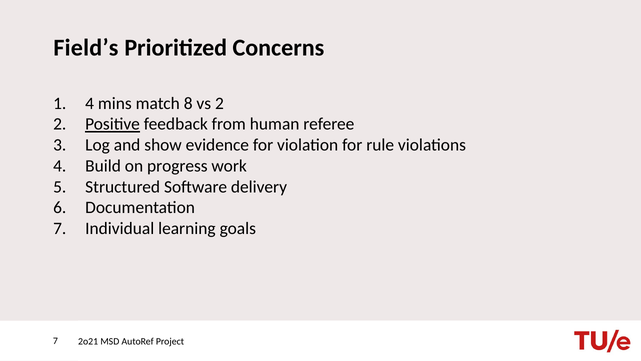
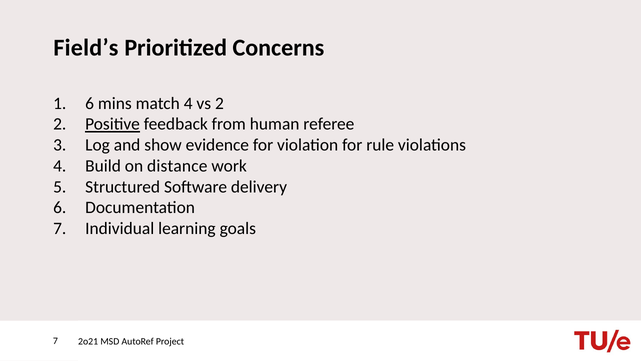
4 at (90, 103): 4 -> 6
match 8: 8 -> 4
progress: progress -> distance
